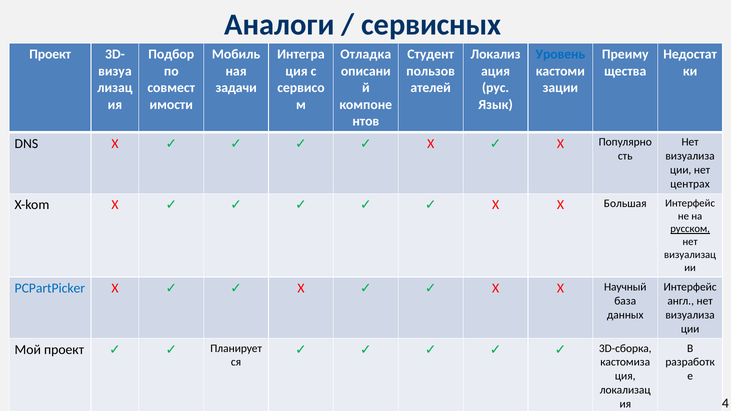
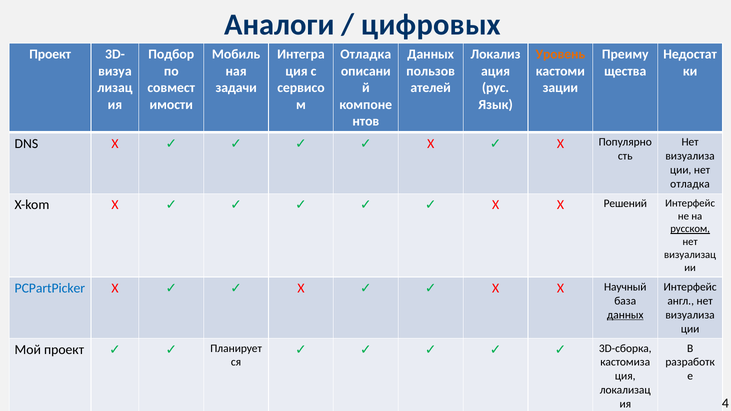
сервисных: сервисных -> цифровых
Студент at (431, 54): Студент -> Данных
Уровень colour: blue -> orange
центрах at (690, 184): центрах -> отладка
Большая: Большая -> Решений
данных at (625, 315) underline: none -> present
